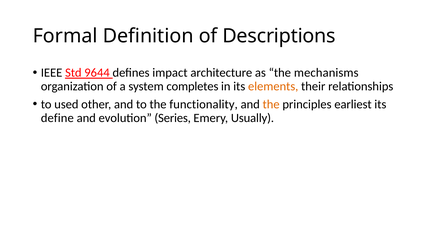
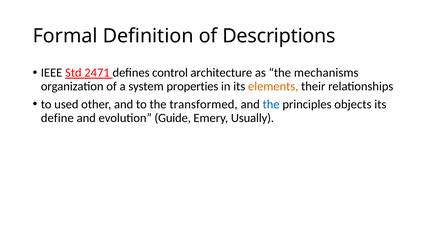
9644: 9644 -> 2471
impact: impact -> control
completes: completes -> properties
functionality: functionality -> transformed
the at (271, 104) colour: orange -> blue
earliest: earliest -> objects
Series: Series -> Guide
